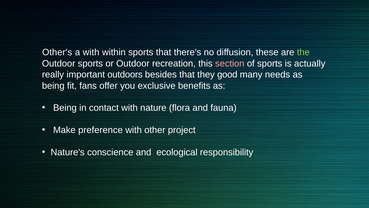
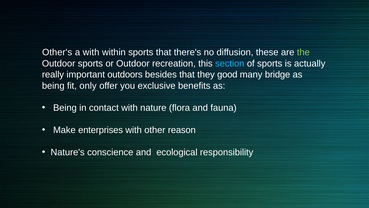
section colour: pink -> light blue
needs: needs -> bridge
fans: fans -> only
preference: preference -> enterprises
project: project -> reason
